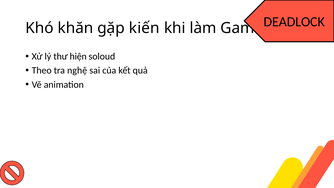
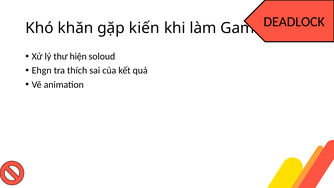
Theo: Theo -> Ehgn
nghệ: nghệ -> thích
